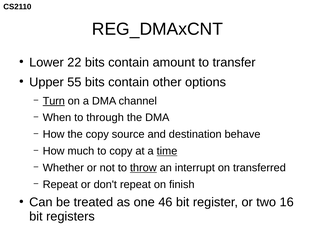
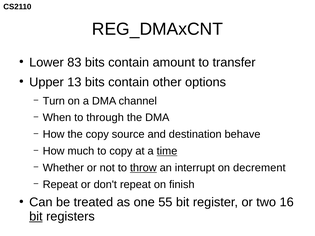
22: 22 -> 83
55: 55 -> 13
Turn underline: present -> none
transferred: transferred -> decrement
46: 46 -> 55
bit at (36, 217) underline: none -> present
